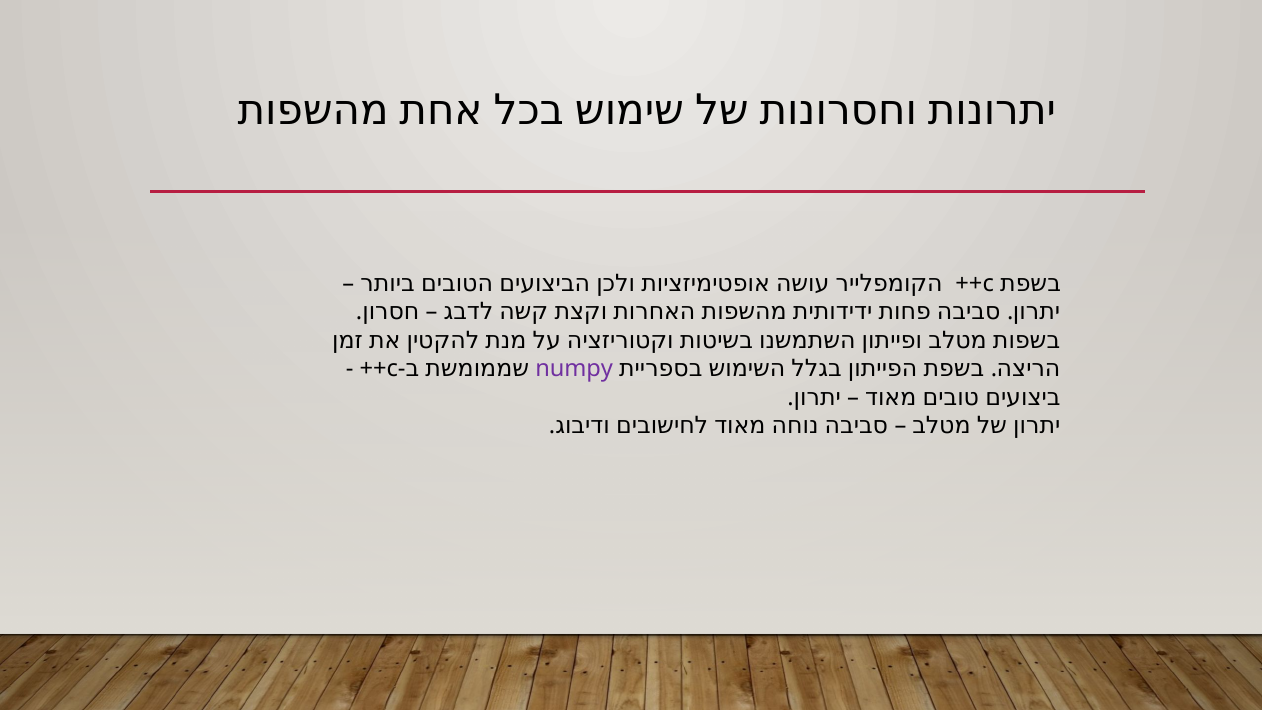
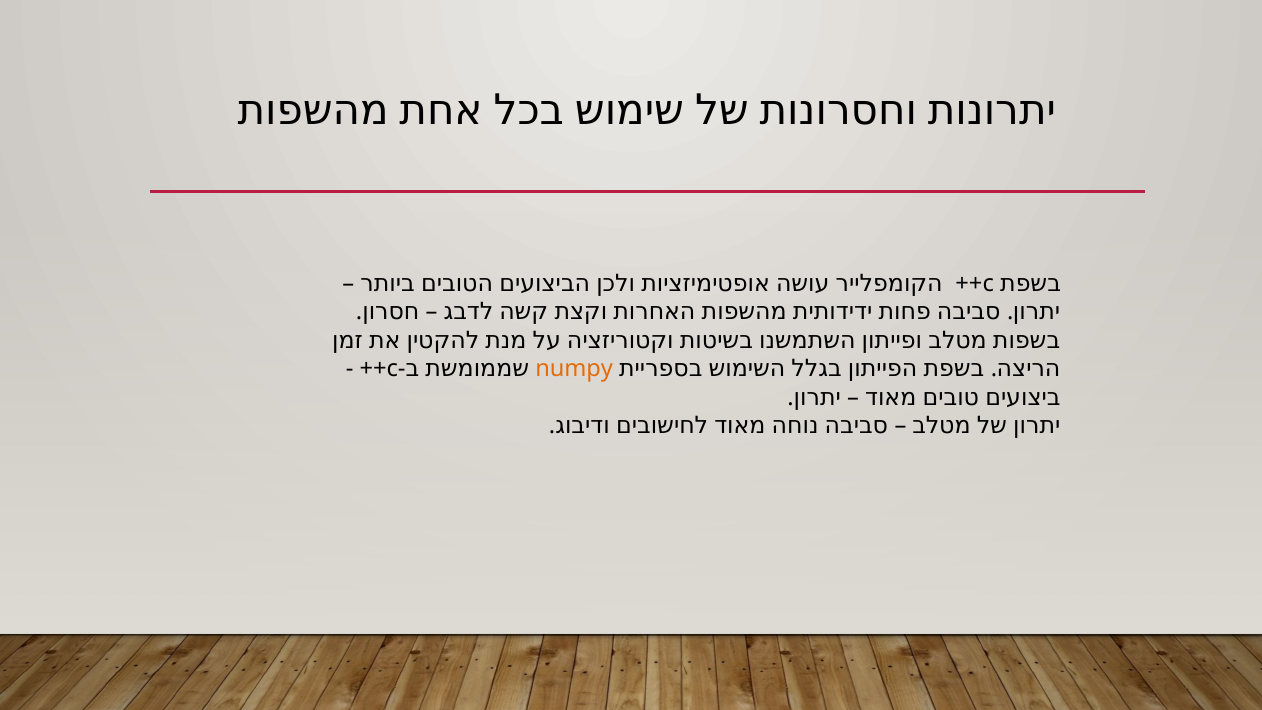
numpy colour: purple -> orange
